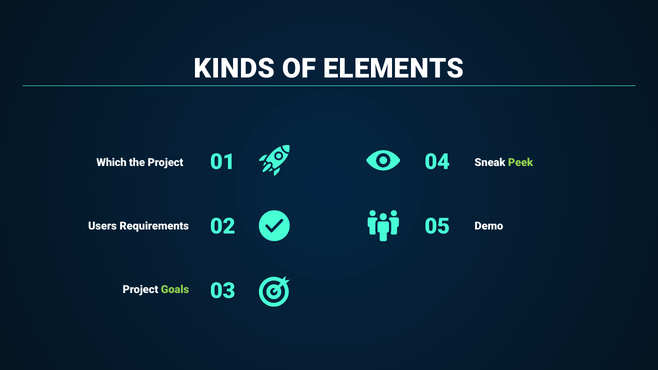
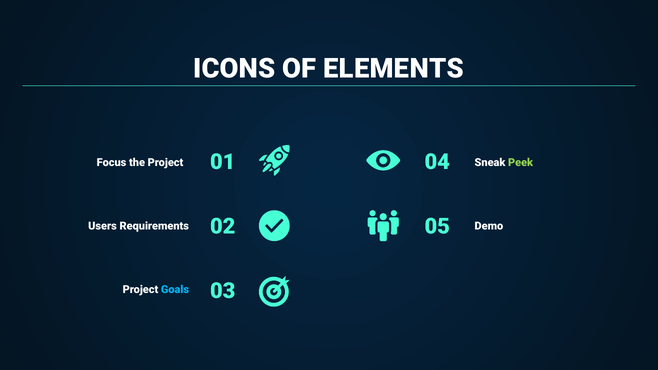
KINDS: KINDS -> ICONS
Which: Which -> Focus
Goals colour: light green -> light blue
